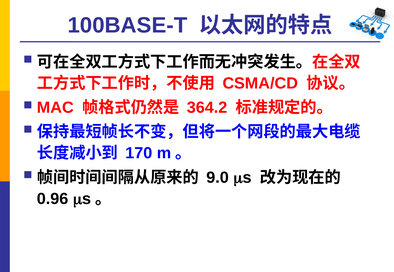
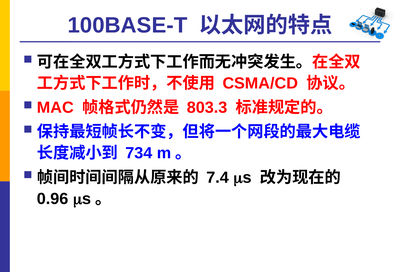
364.2: 364.2 -> 803.3
170: 170 -> 734
9.0: 9.0 -> 7.4
